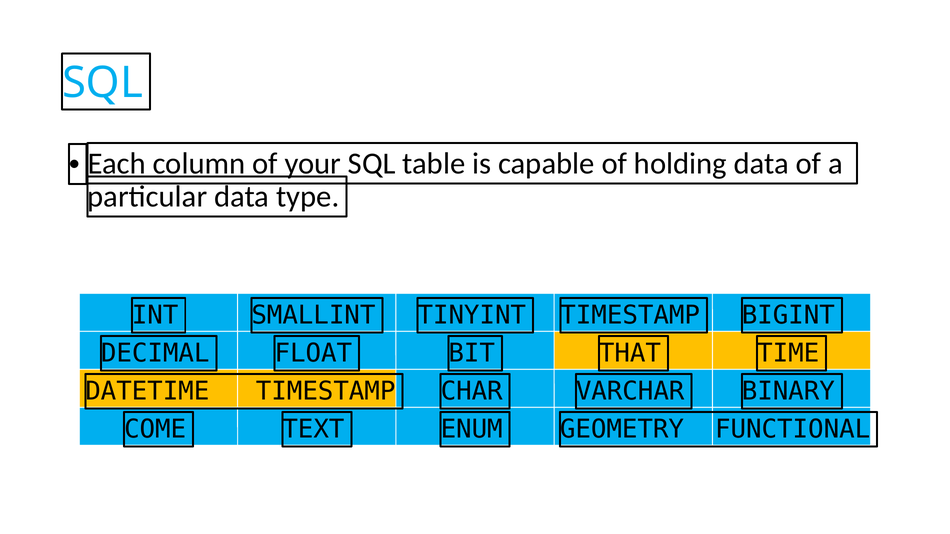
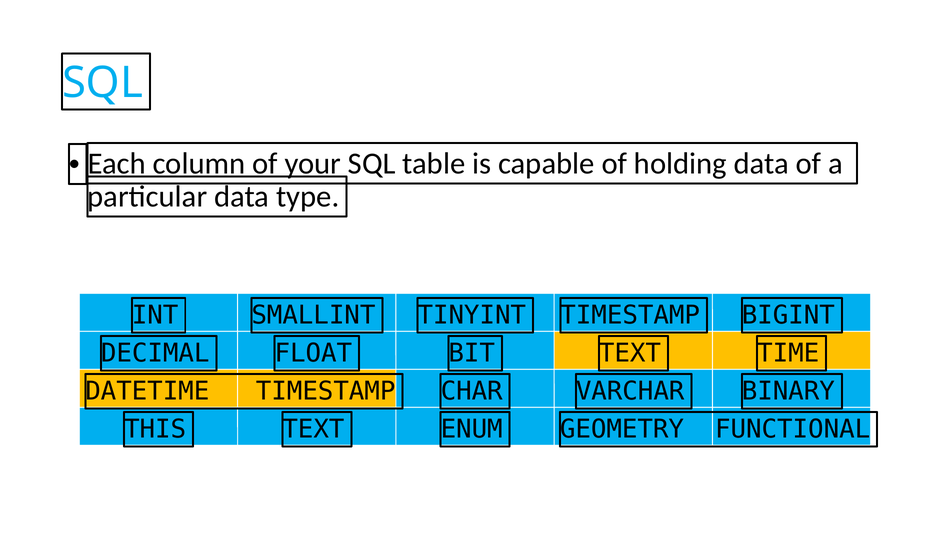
BIT THAT: THAT -> TEXT
COME: COME -> THIS
